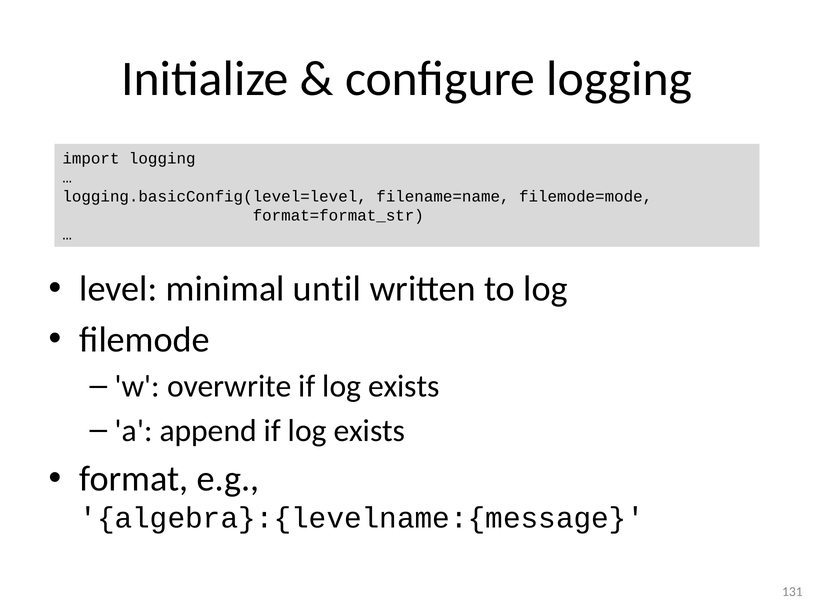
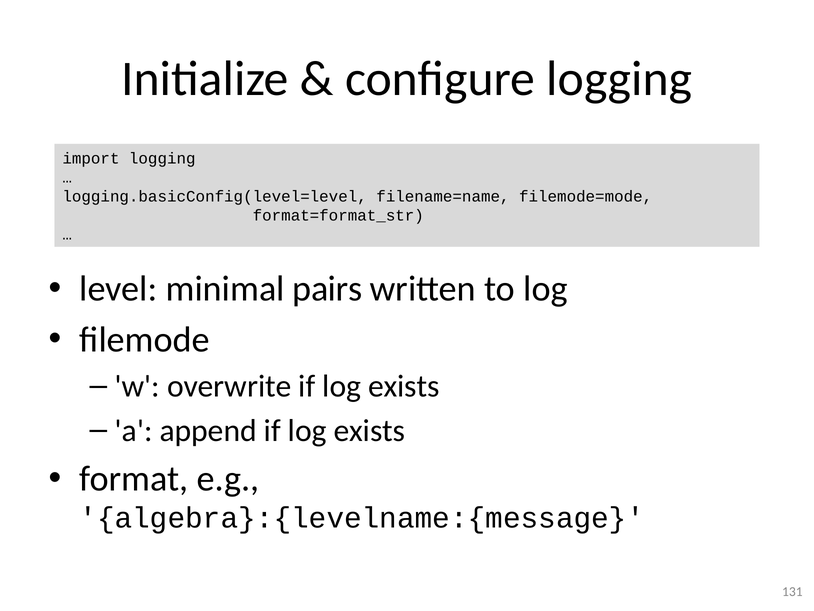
until: until -> pairs
